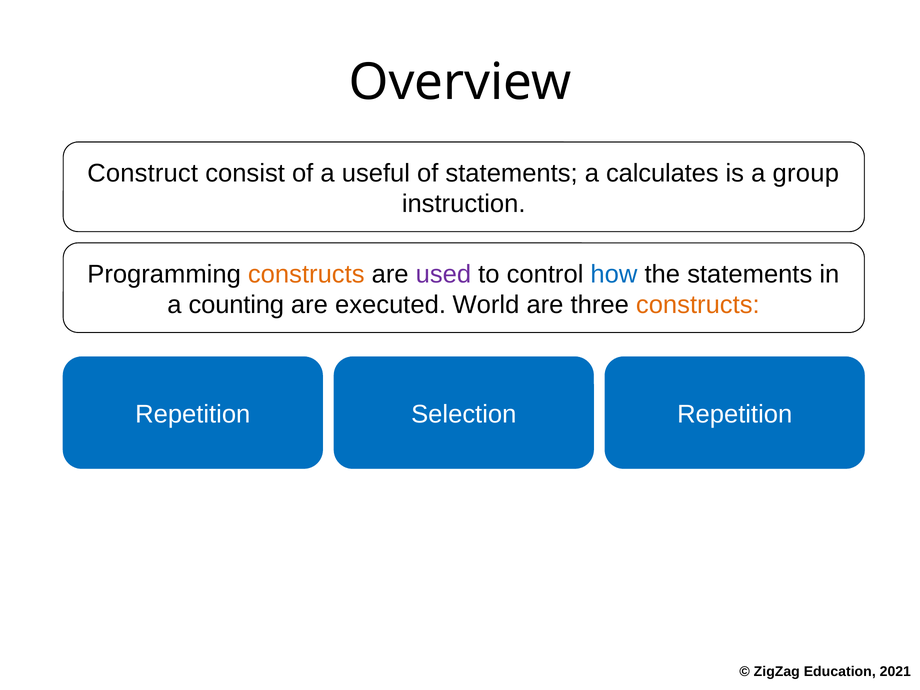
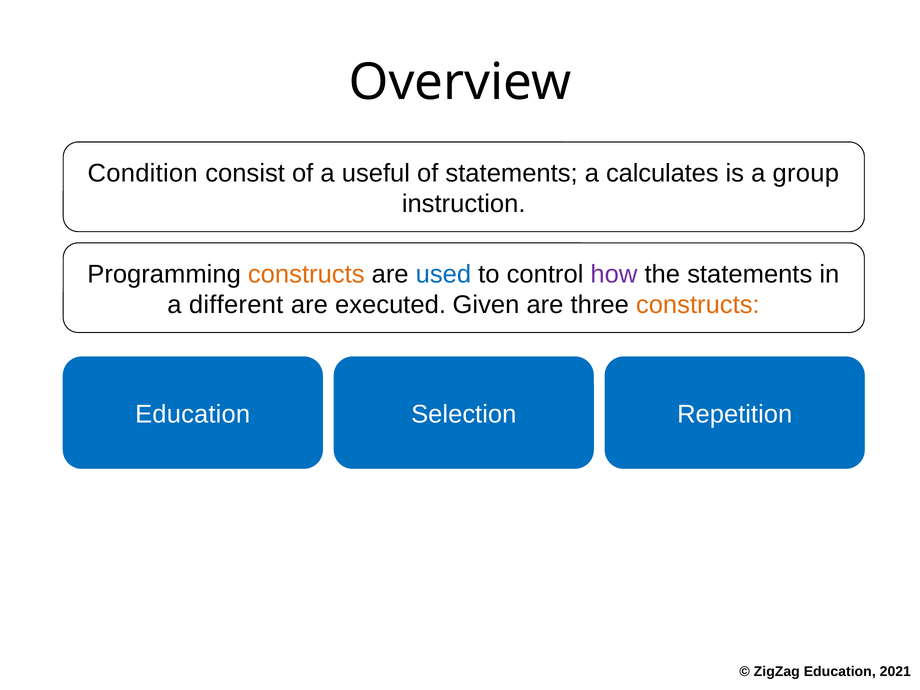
Construct: Construct -> Condition
used colour: purple -> blue
how colour: blue -> purple
counting: counting -> different
World: World -> Given
Repetition at (193, 414): Repetition -> Education
